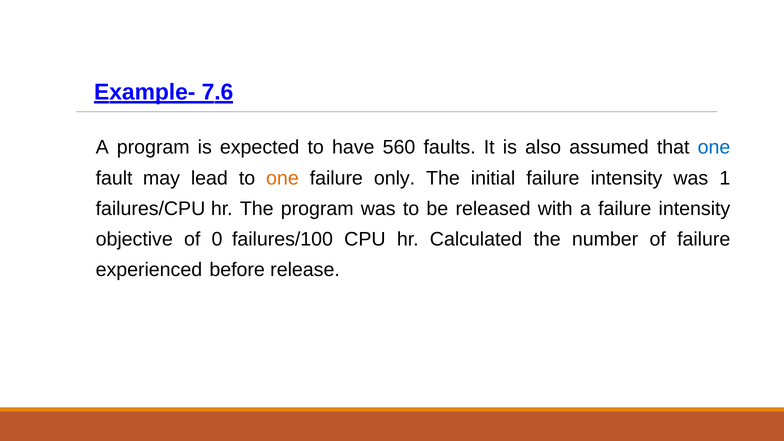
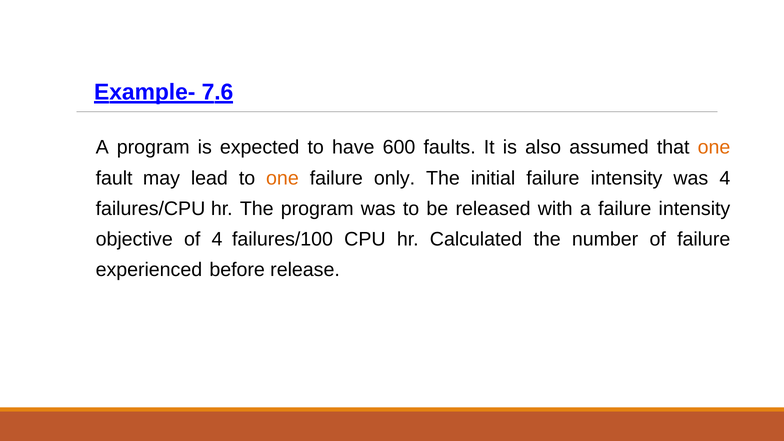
560: 560 -> 600
one at (714, 148) colour: blue -> orange
was 1: 1 -> 4
of 0: 0 -> 4
